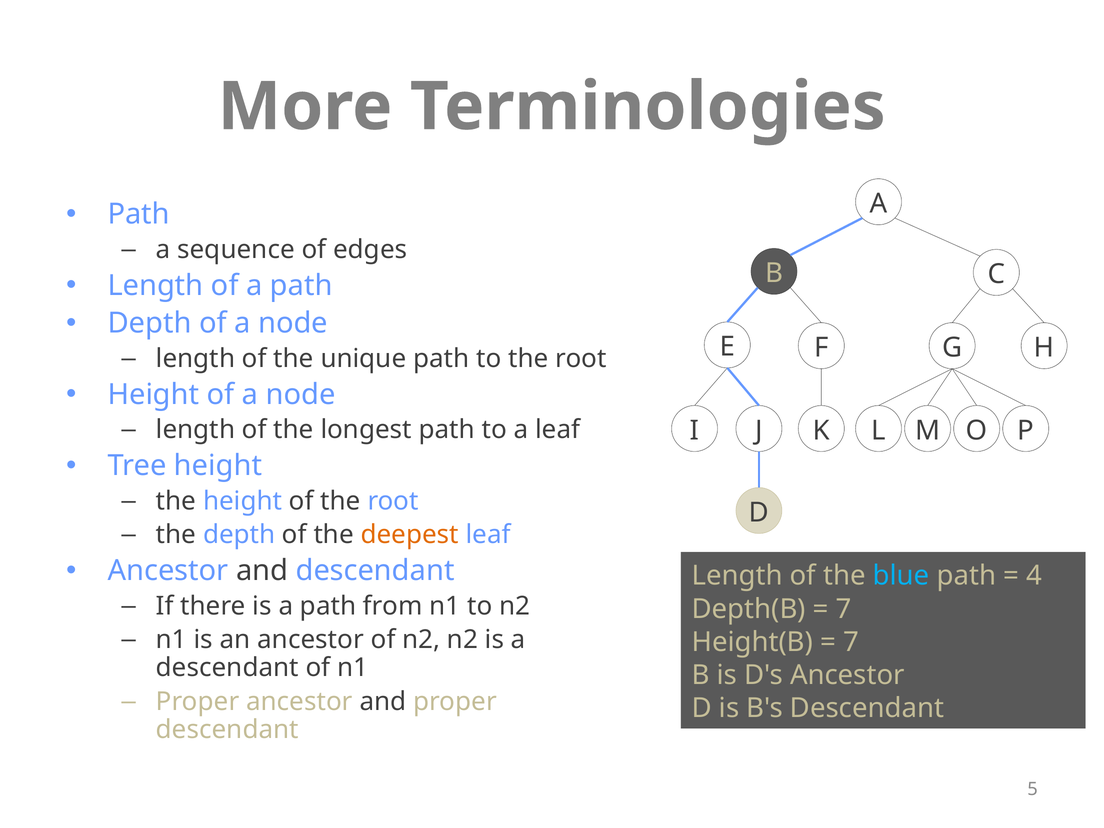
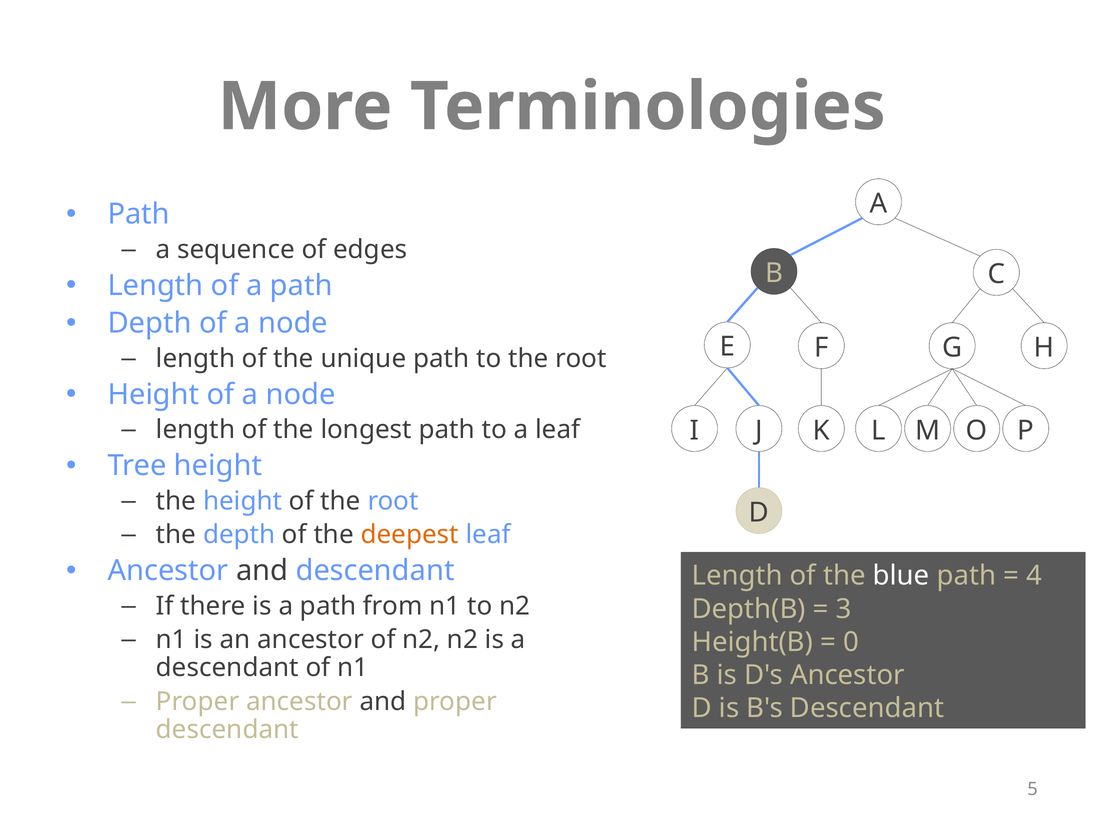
blue colour: light blue -> white
7 at (844, 609): 7 -> 3
7 at (851, 642): 7 -> 0
